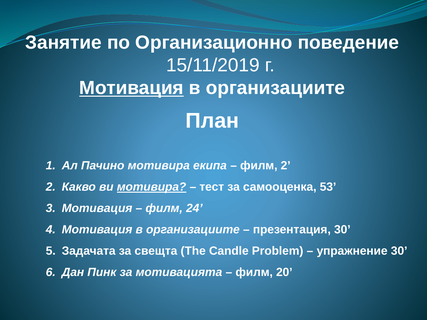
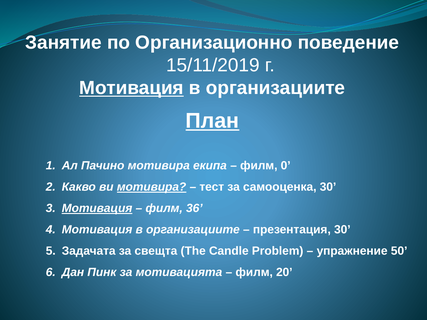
План underline: none -> present
филм 2: 2 -> 0
самооценка 53: 53 -> 30
Мотивация at (97, 209) underline: none -> present
24: 24 -> 36
упражнение 30: 30 -> 50
